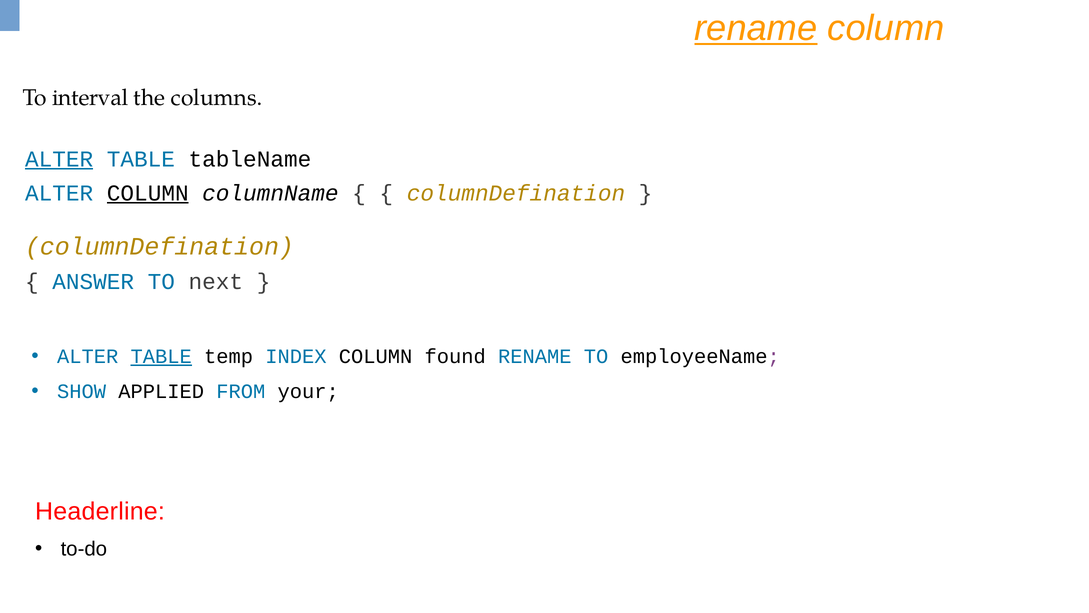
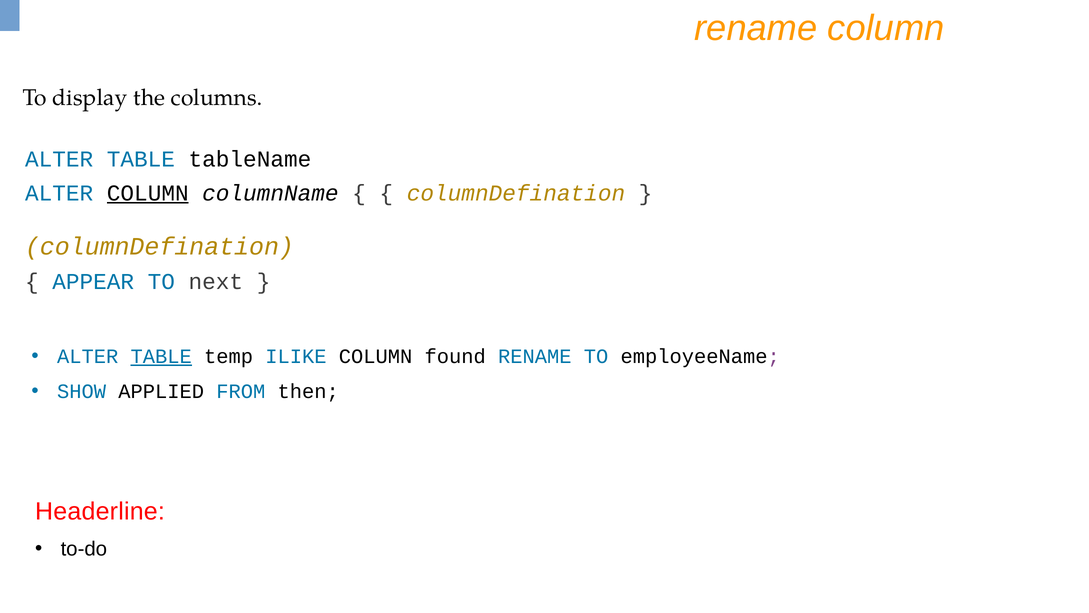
rename at (756, 28) underline: present -> none
interval: interval -> display
ALTER at (59, 159) underline: present -> none
ANSWER: ANSWER -> APPEAR
INDEX: INDEX -> ILIKE
your: your -> then
